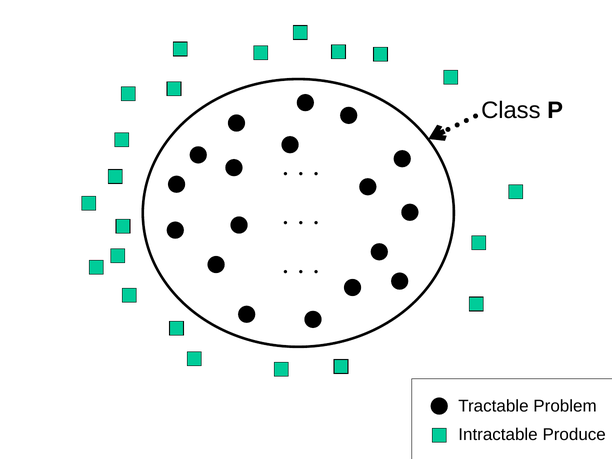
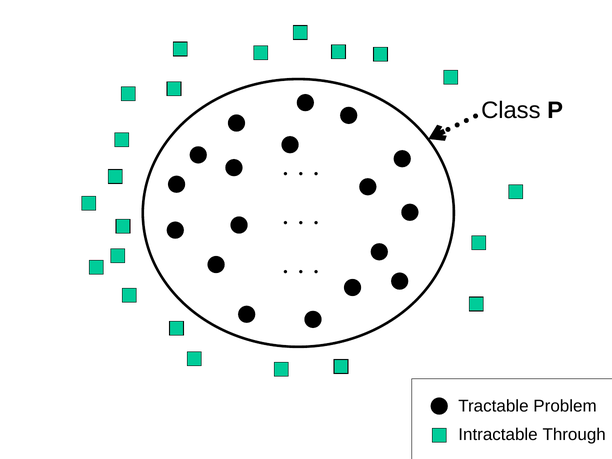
Produce: Produce -> Through
